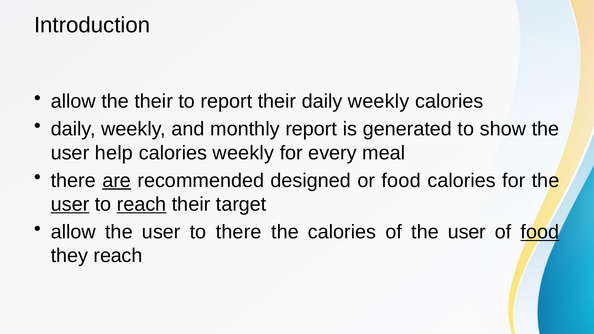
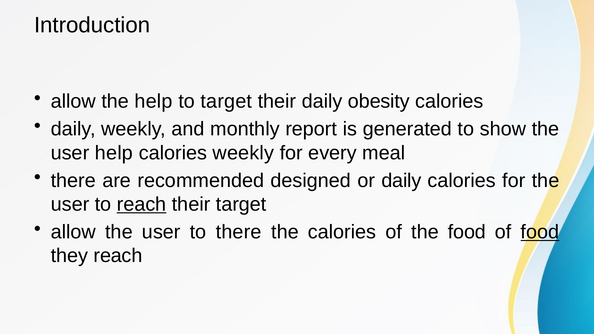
the their: their -> help
to report: report -> target
their daily weekly: weekly -> obesity
are underline: present -> none
or food: food -> daily
user at (70, 204) underline: present -> none
of the user: user -> food
